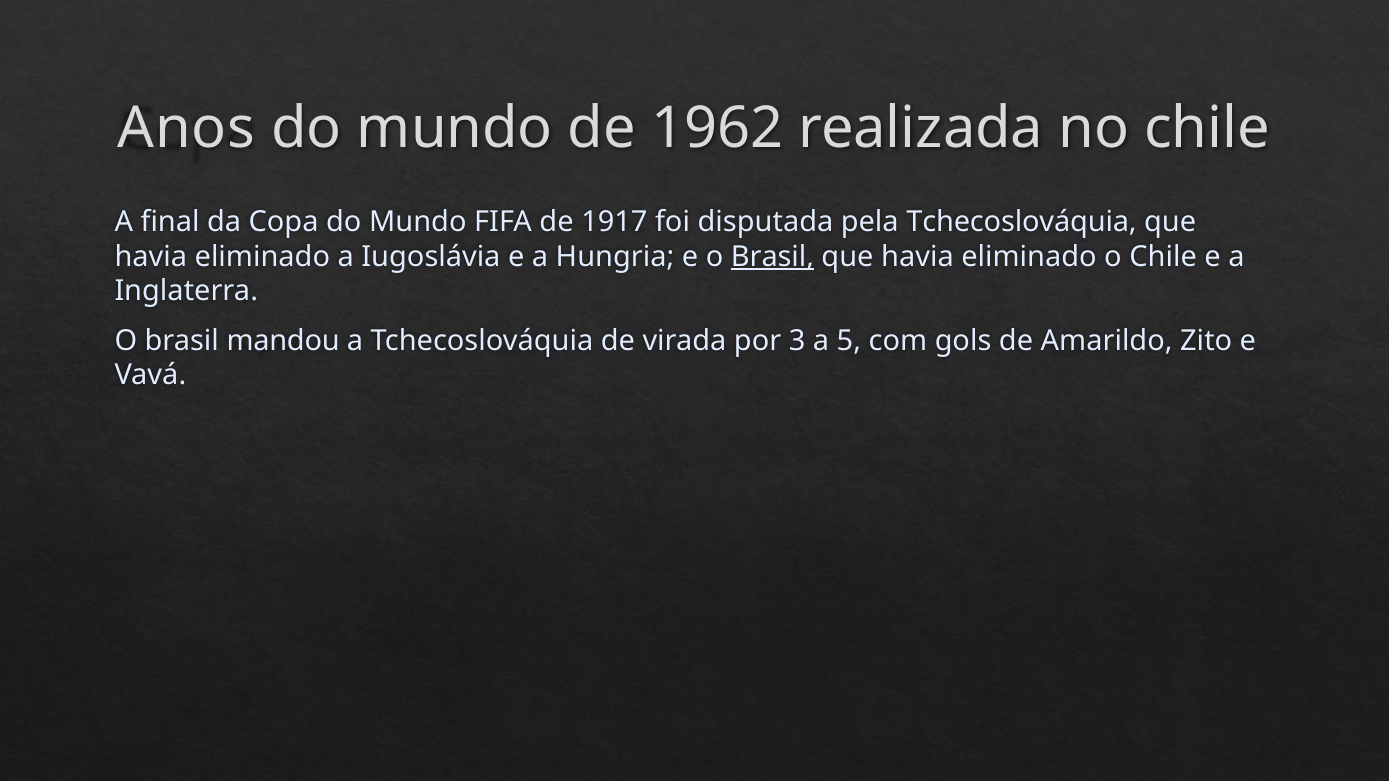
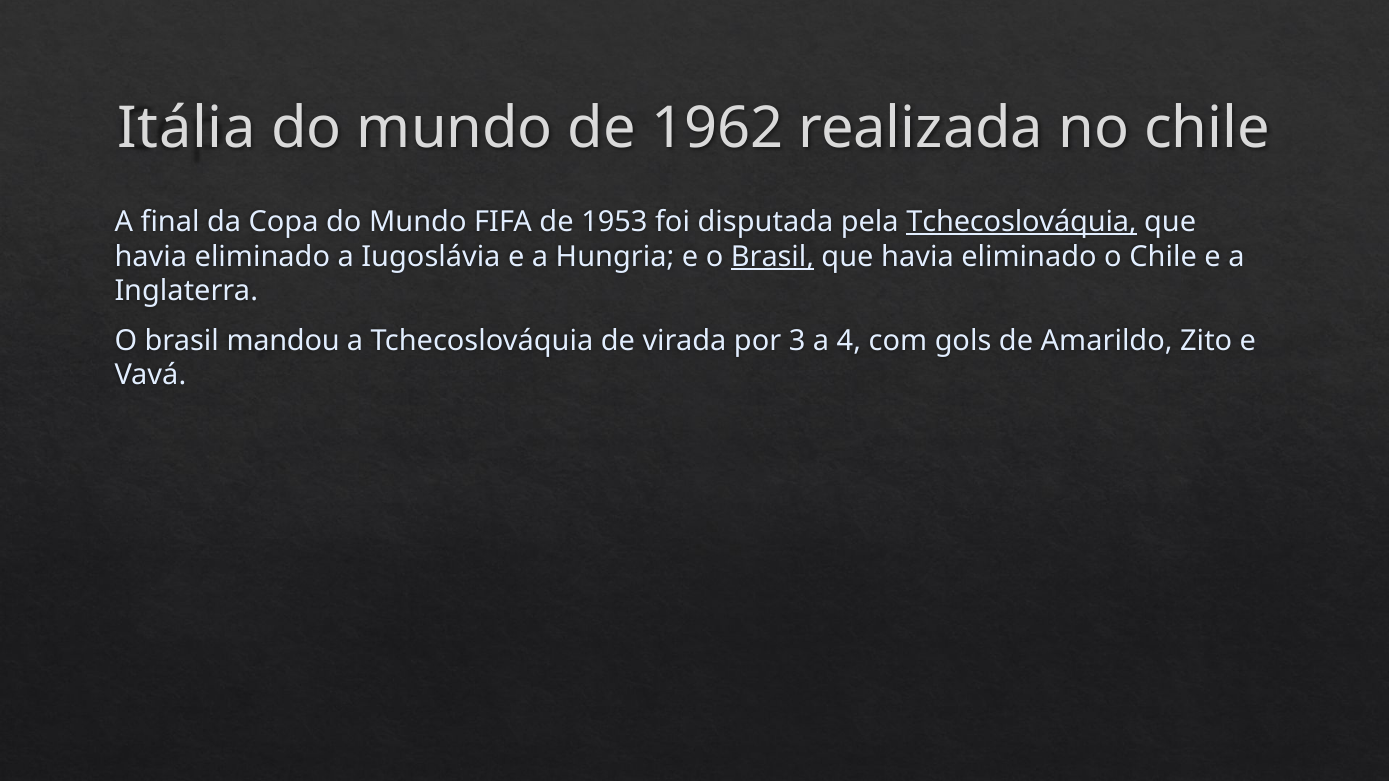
Anos: Anos -> Itália
1917: 1917 -> 1953
Tchecoslováquia at (1022, 222) underline: none -> present
5: 5 -> 4
